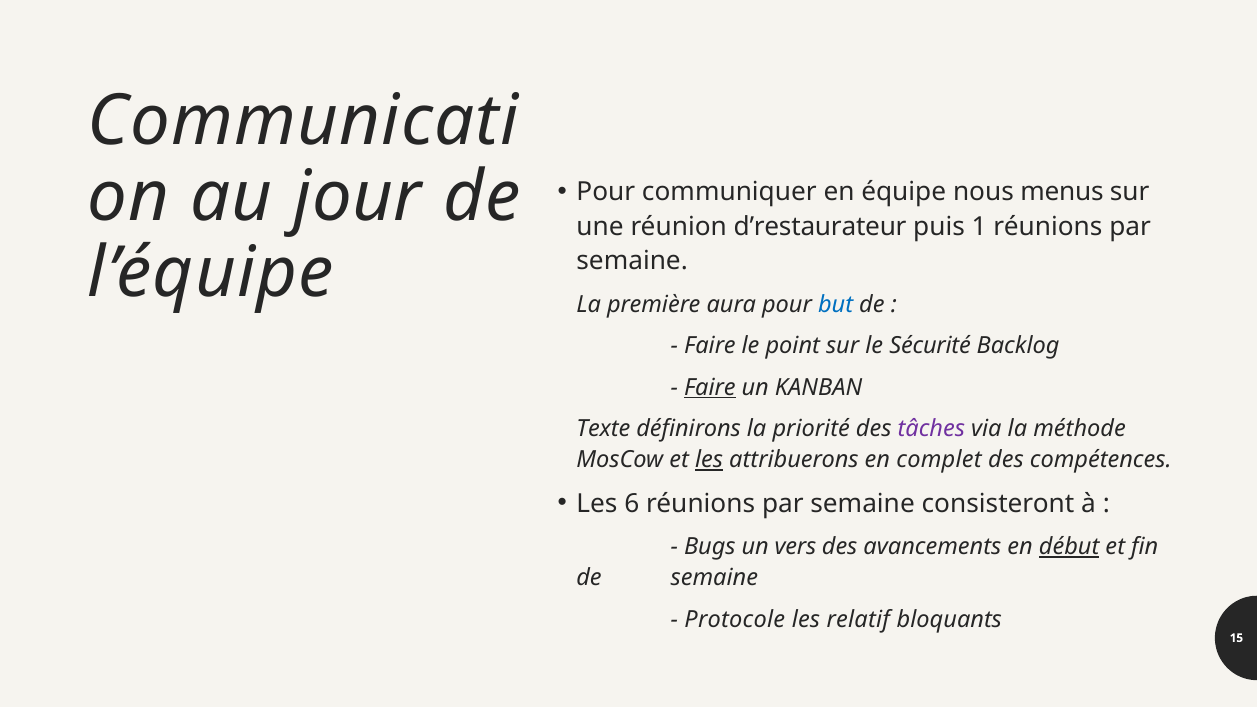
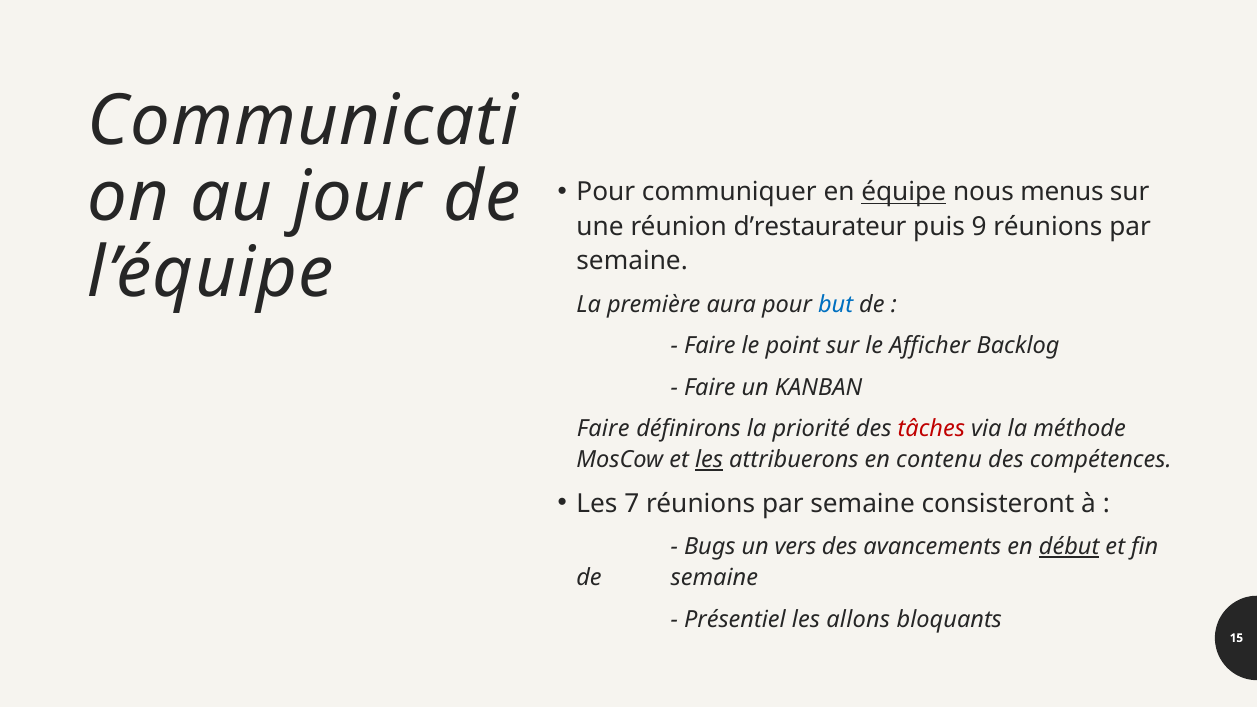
équipe underline: none -> present
1: 1 -> 9
Sécurité: Sécurité -> Afficher
Faire at (710, 387) underline: present -> none
Texte at (603, 429): Texte -> Faire
tâches colour: purple -> red
complet: complet -> contenu
6: 6 -> 7
Protocole: Protocole -> Présentiel
relatif: relatif -> allons
